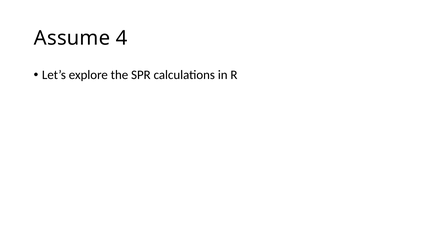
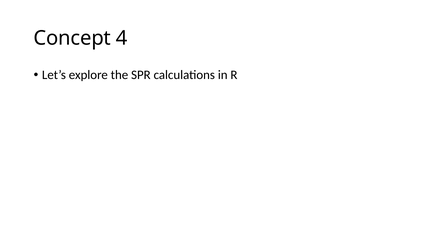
Assume: Assume -> Concept
